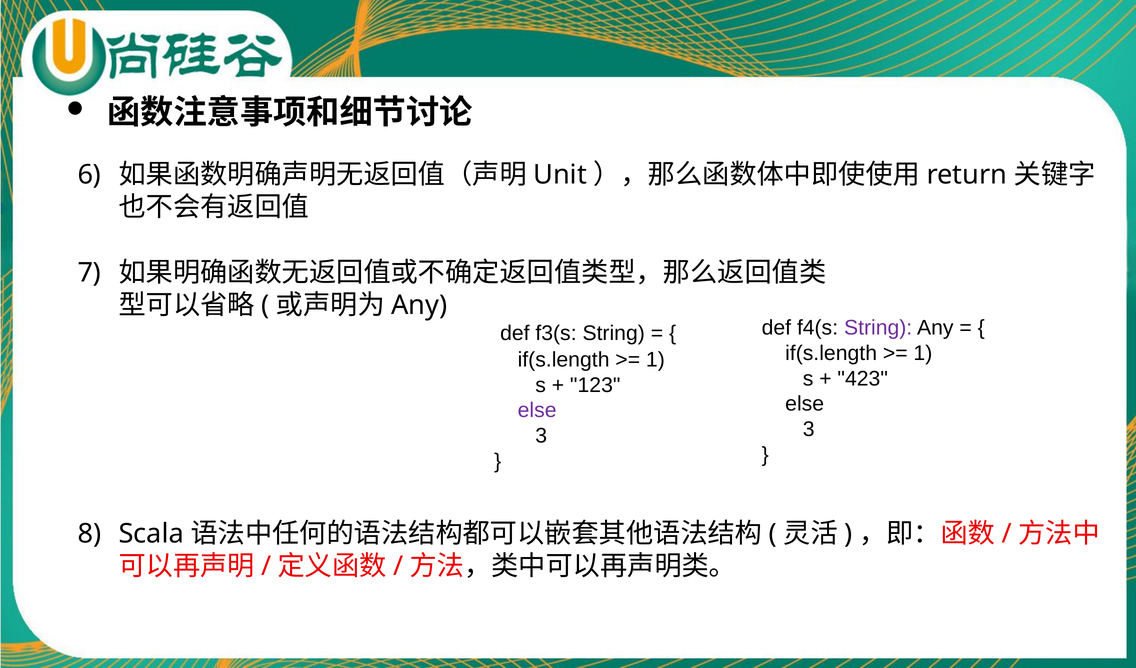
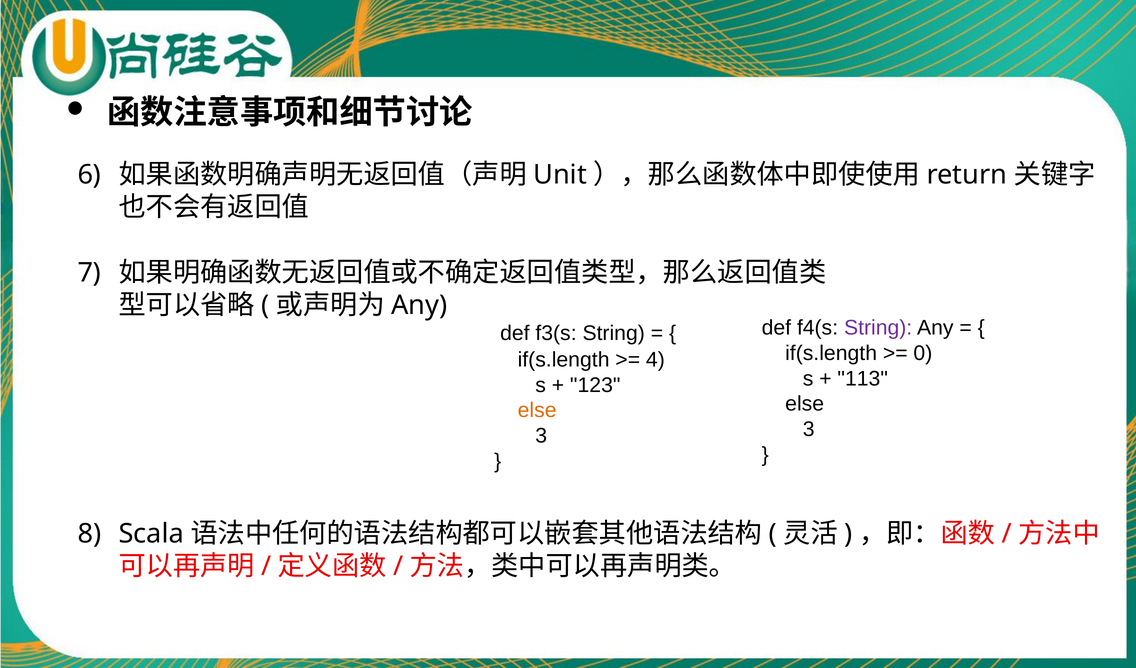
1 at (923, 354): 1 -> 0
1 at (655, 360): 1 -> 4
423: 423 -> 113
else at (537, 411) colour: purple -> orange
